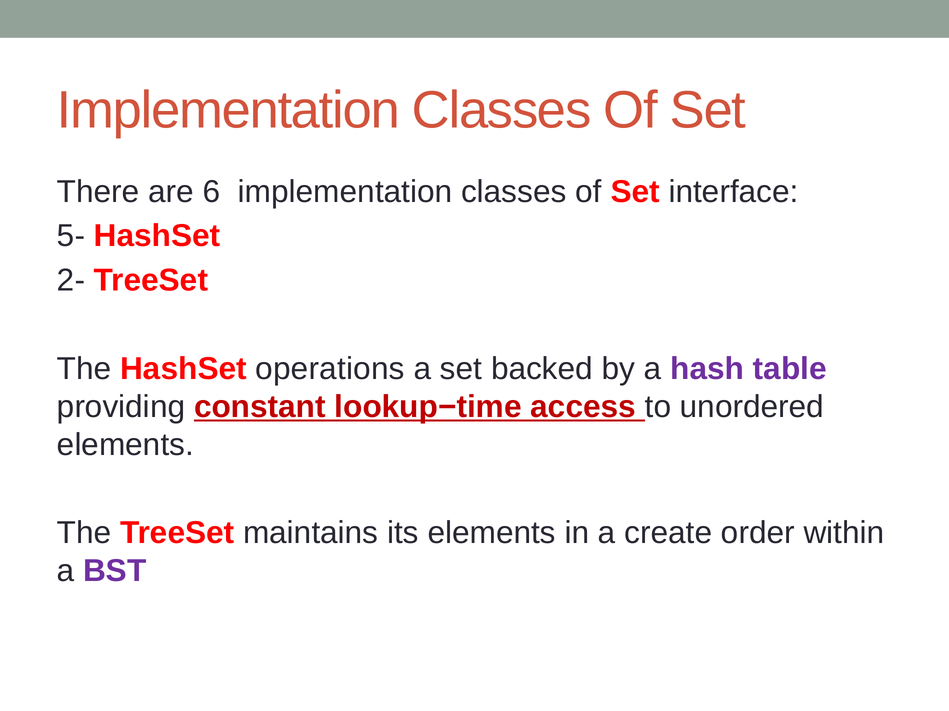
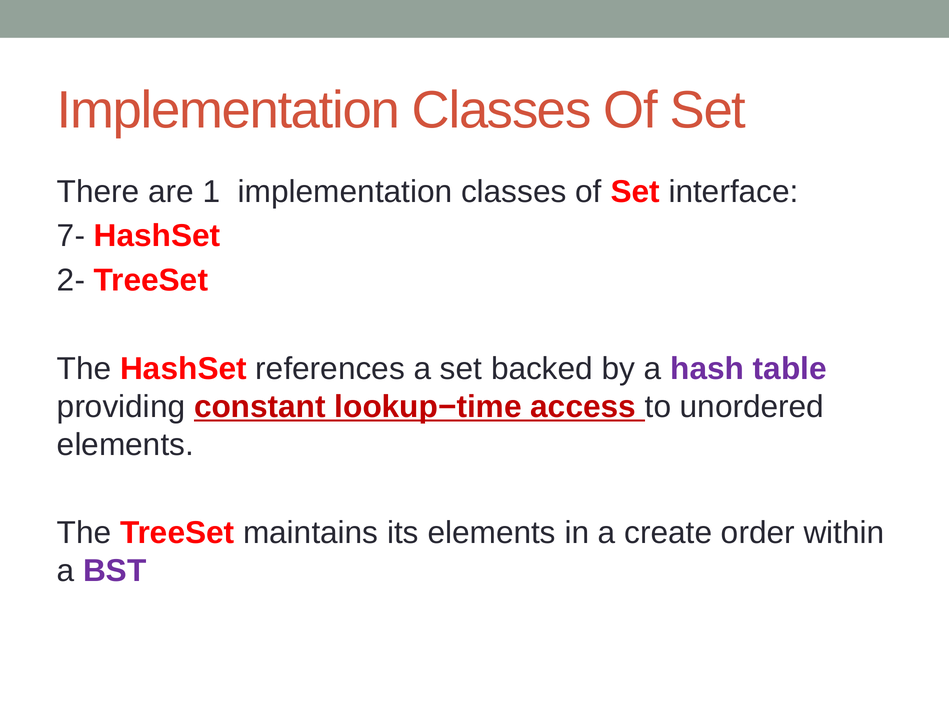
6: 6 -> 1
5-: 5- -> 7-
operations: operations -> references
